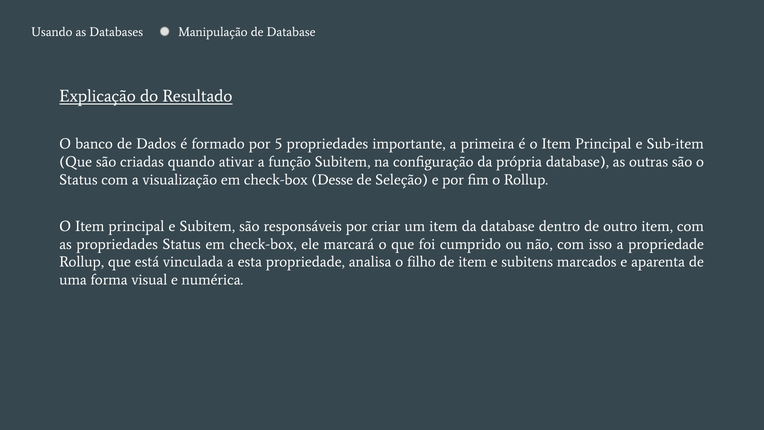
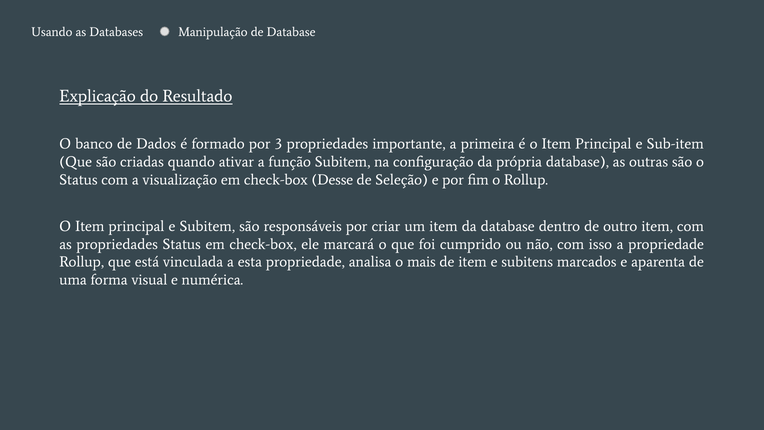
5: 5 -> 3
filho: filho -> mais
